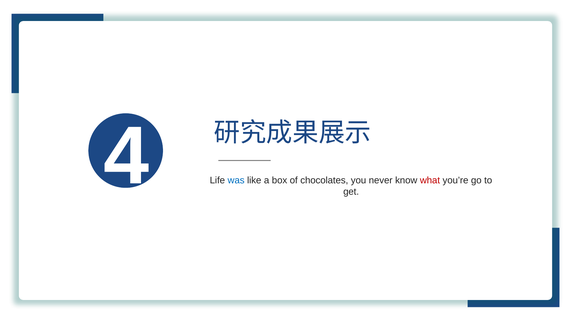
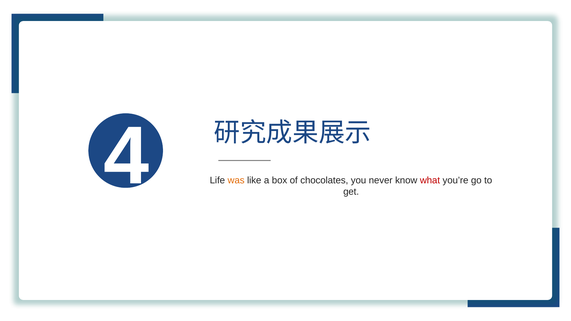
was colour: blue -> orange
